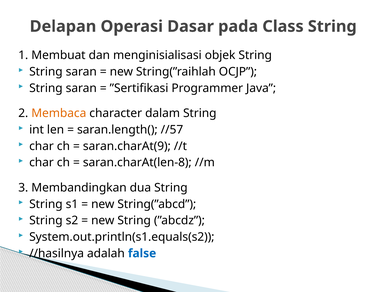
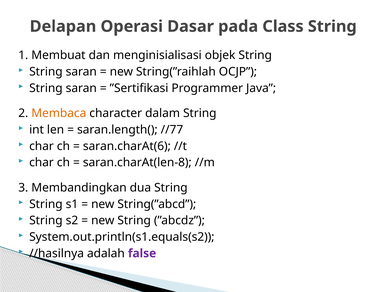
//57: //57 -> //77
saran.charAt(9: saran.charAt(9 -> saran.charAt(6
false colour: blue -> purple
